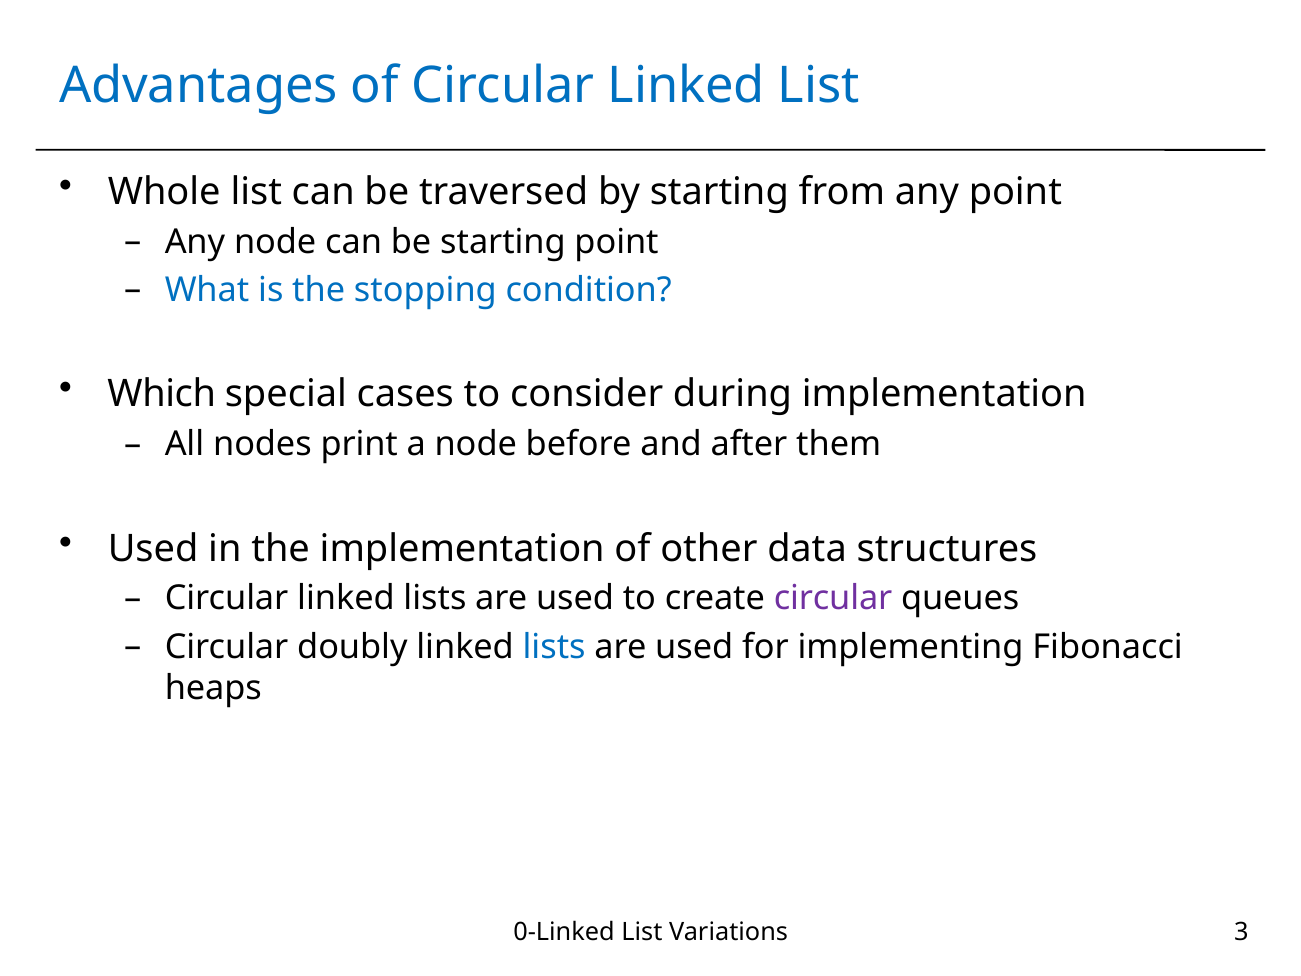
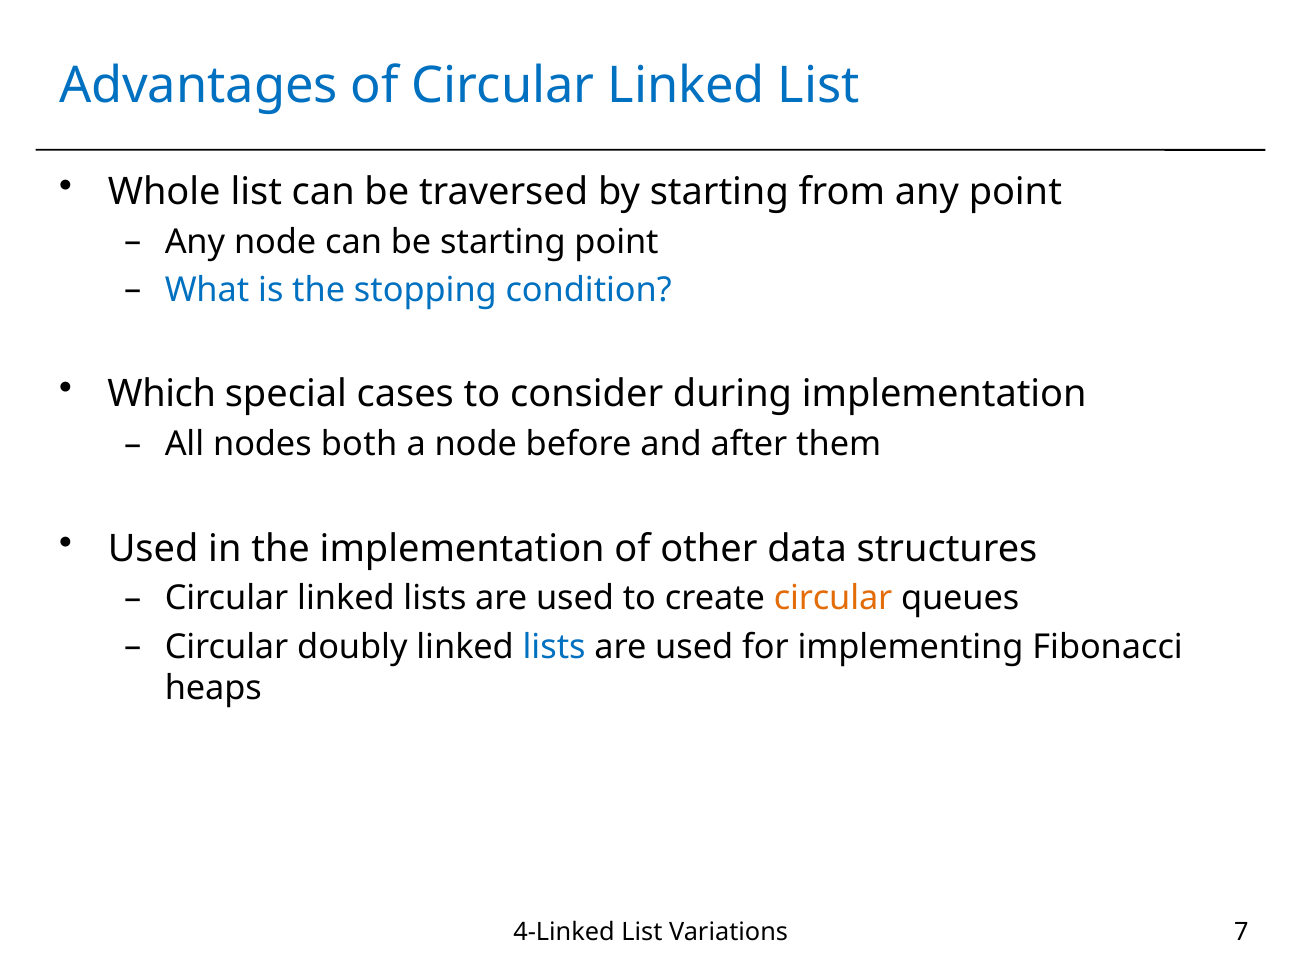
print: print -> both
circular at (833, 599) colour: purple -> orange
0-Linked: 0-Linked -> 4-Linked
3: 3 -> 7
